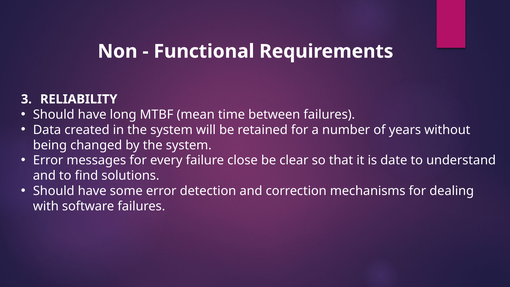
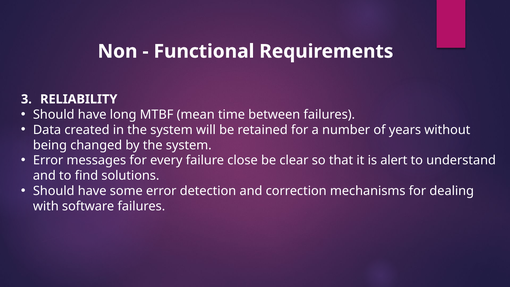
date: date -> alert
